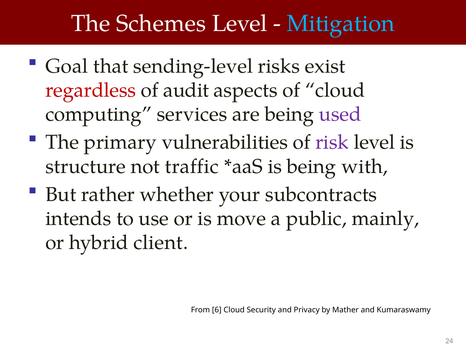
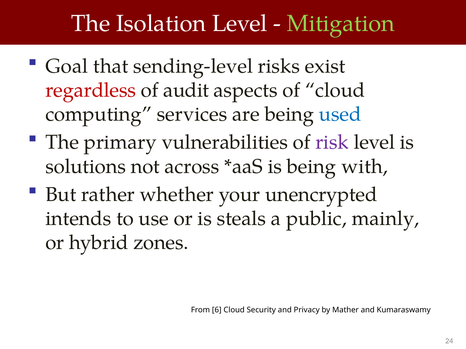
Schemes: Schemes -> Isolation
Mitigation colour: light blue -> light green
used colour: purple -> blue
structure: structure -> solutions
traffic: traffic -> across
subcontracts: subcontracts -> unencrypted
move: move -> steals
client: client -> zones
